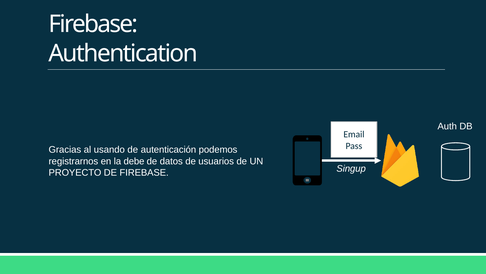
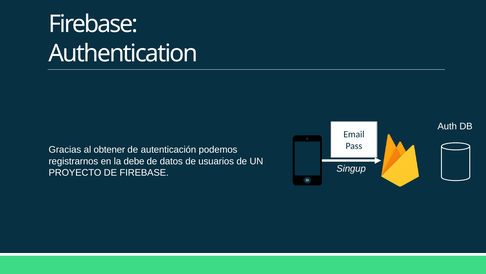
usando: usando -> obtener
